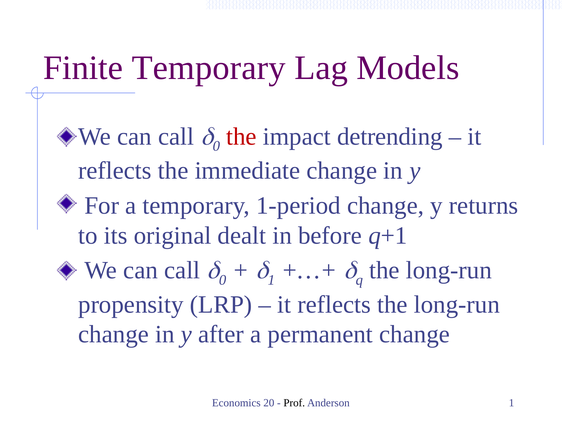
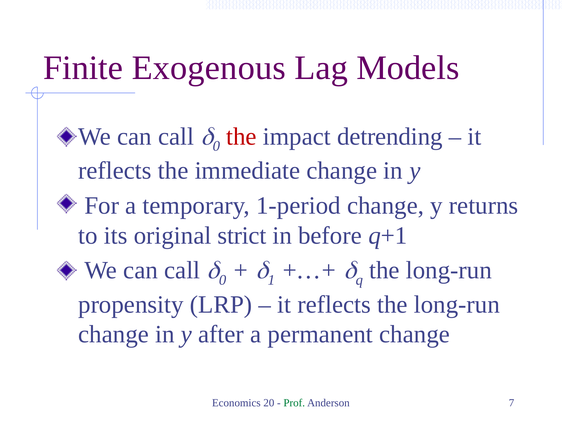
Finite Temporary: Temporary -> Exogenous
dealt: dealt -> strict
Prof colour: black -> green
Anderson 1: 1 -> 7
